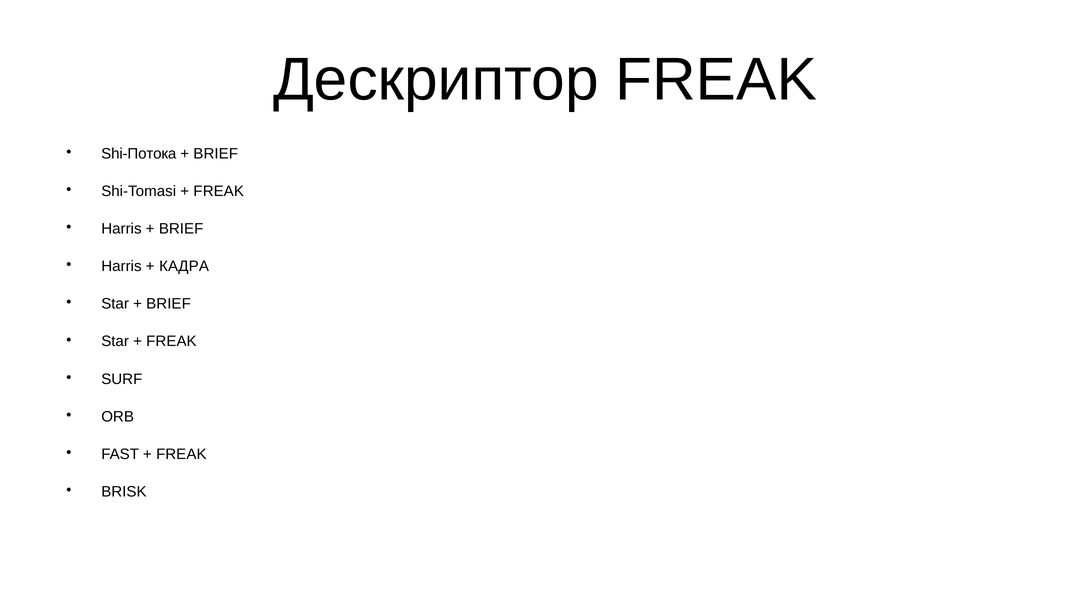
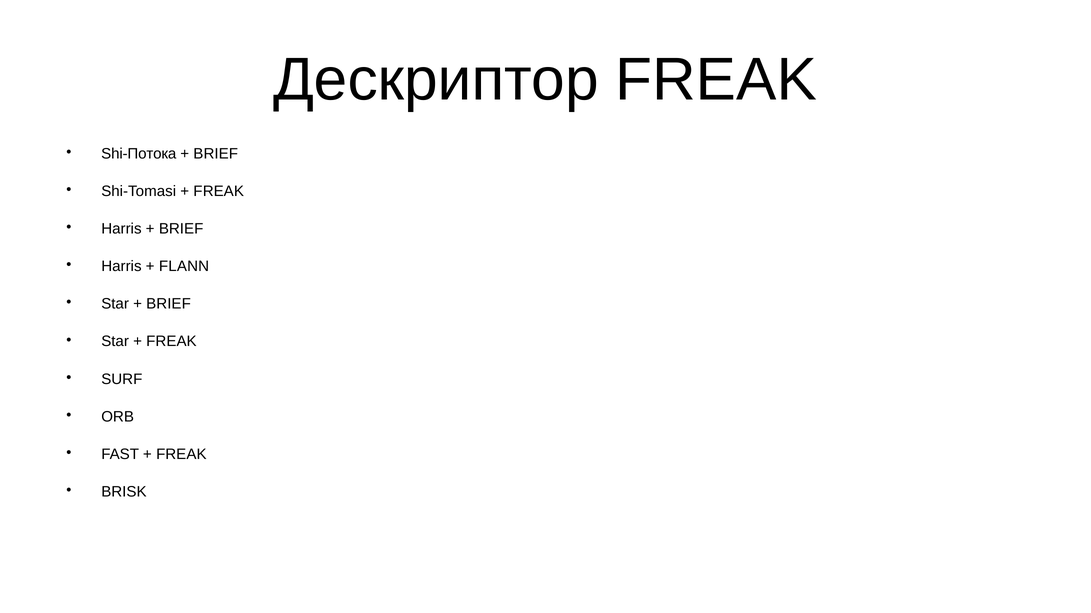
КАДРА: КАДРА -> FLANN
